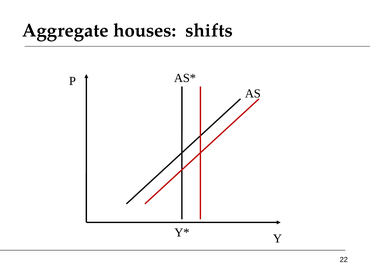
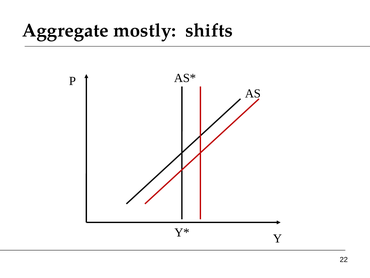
houses: houses -> mostly
